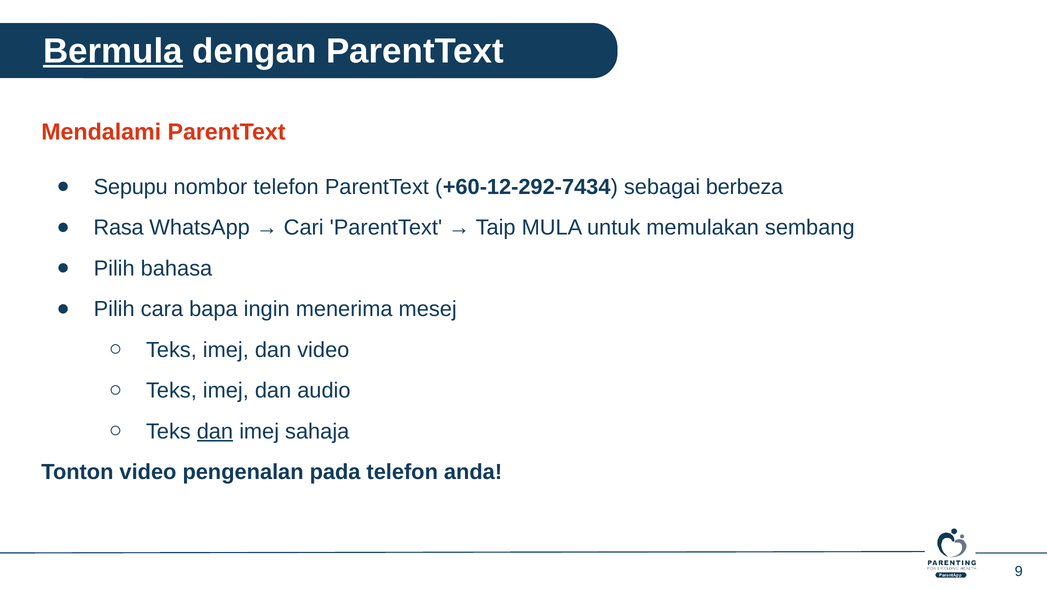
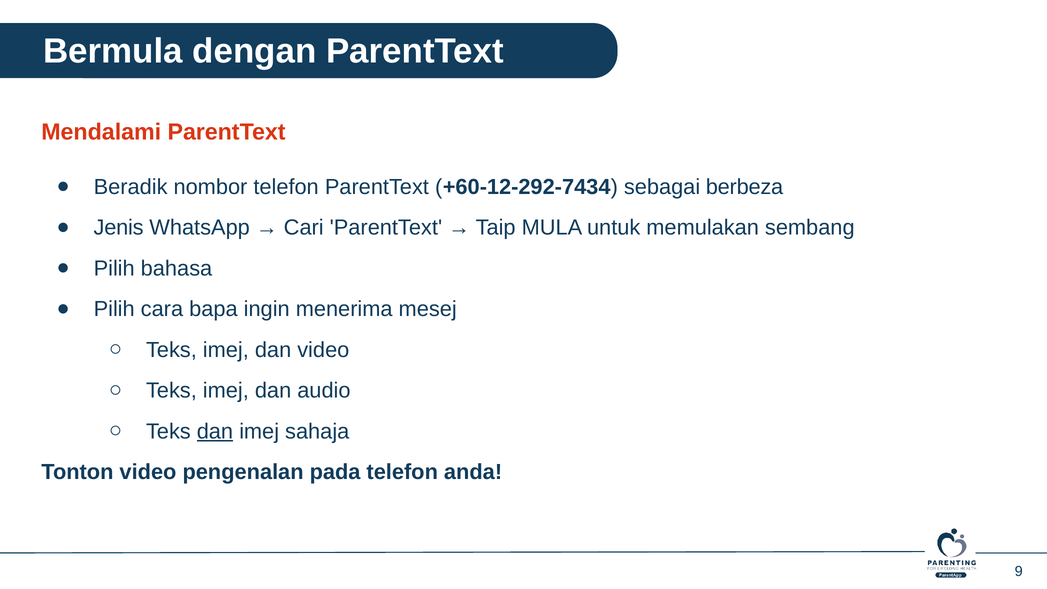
Bermula underline: present -> none
Sepupu: Sepupu -> Beradik
Rasa: Rasa -> Jenis
